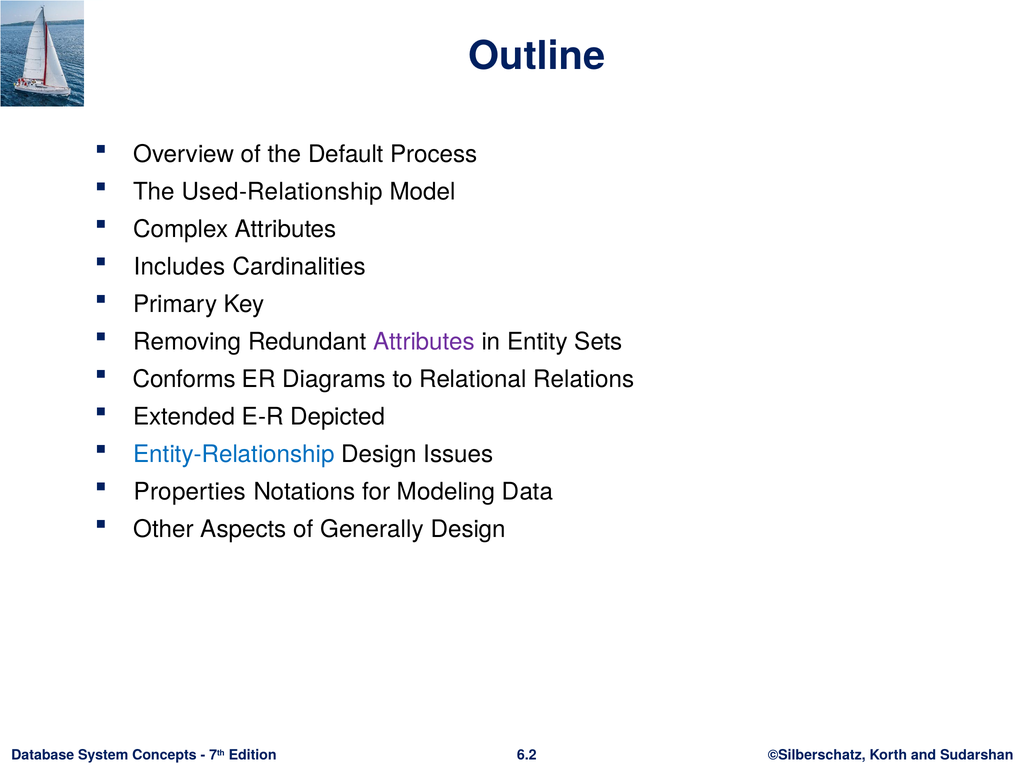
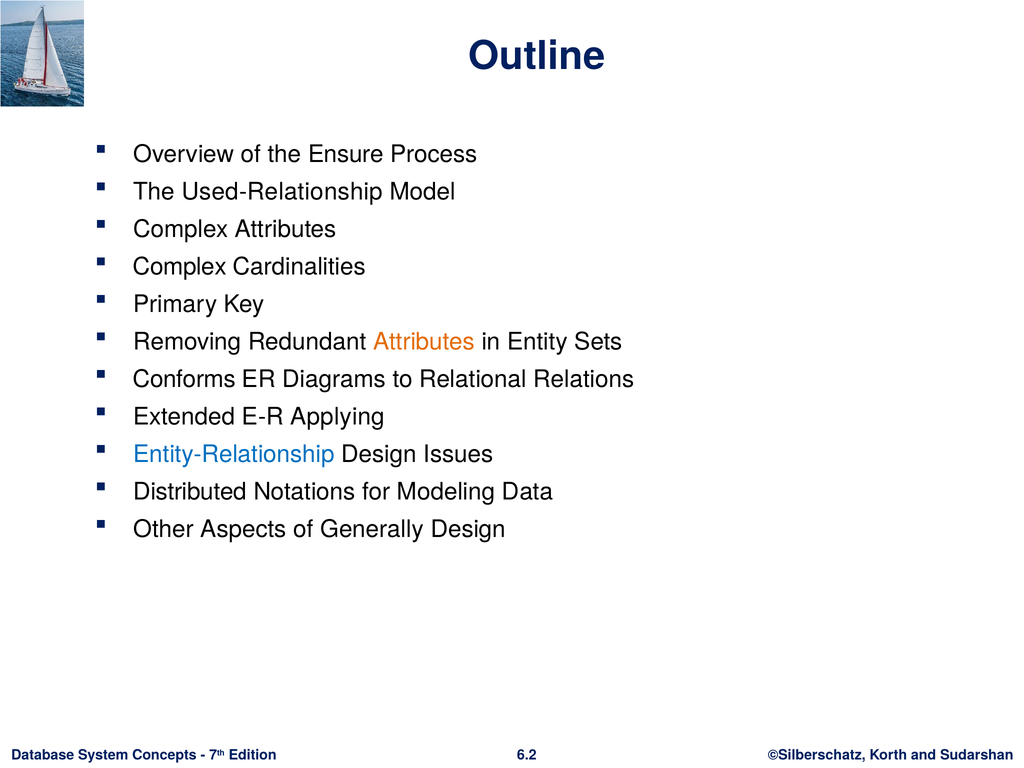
Default: Default -> Ensure
Includes at (180, 267): Includes -> Complex
Attributes at (424, 342) colour: purple -> orange
Depicted: Depicted -> Applying
Properties: Properties -> Distributed
